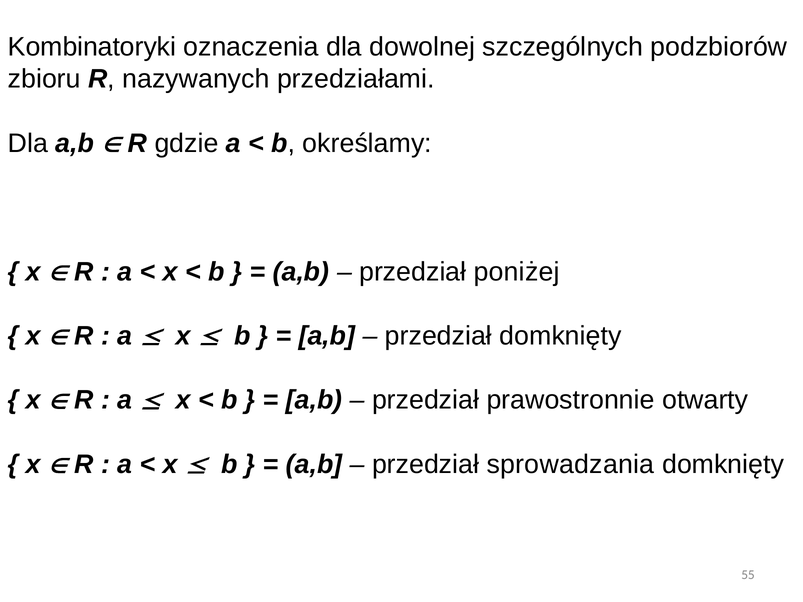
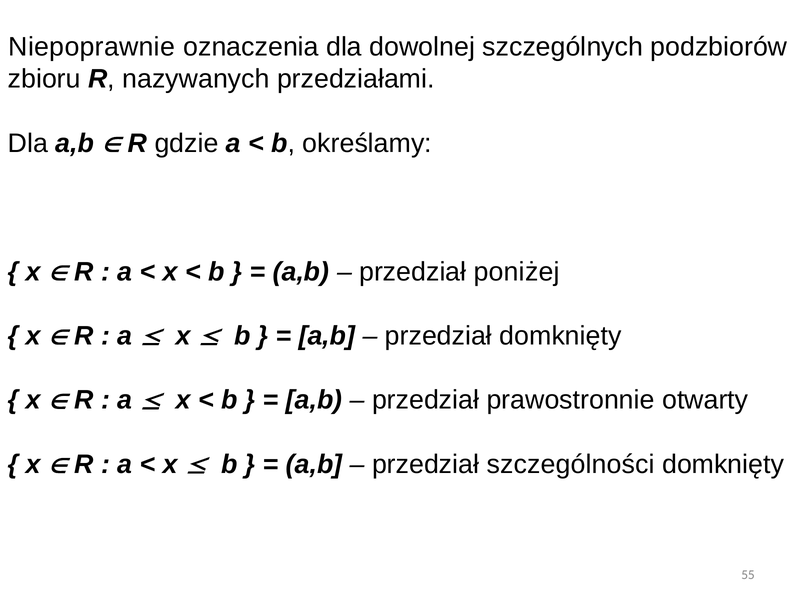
Kombinatoryki: Kombinatoryki -> Niepoprawnie
sprowadzania: sprowadzania -> szczególności
